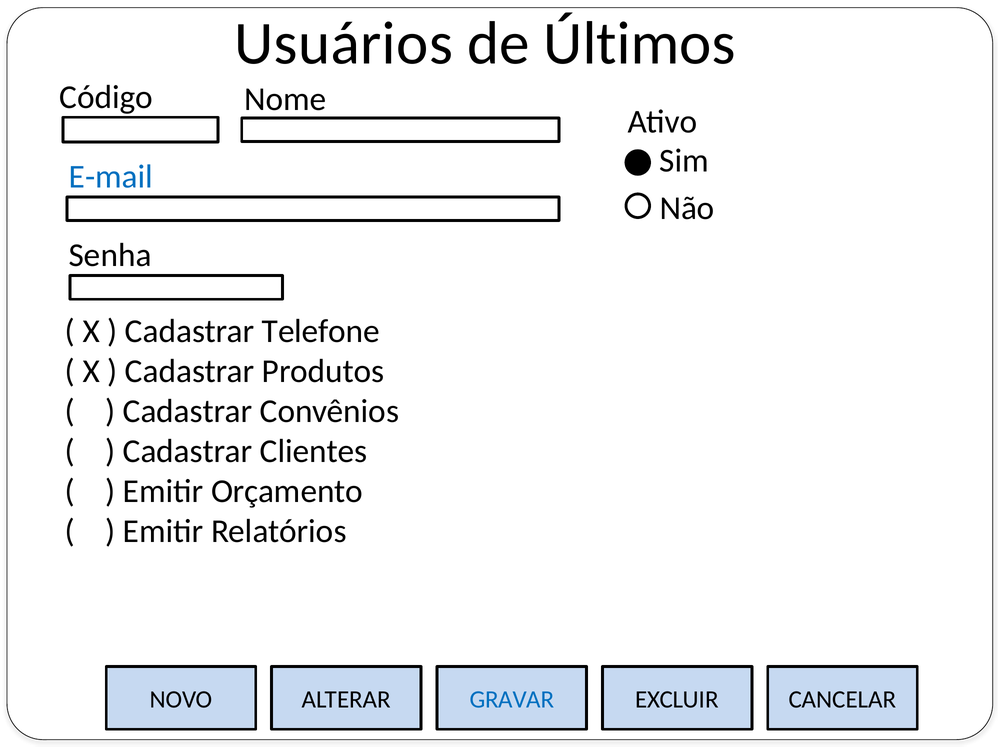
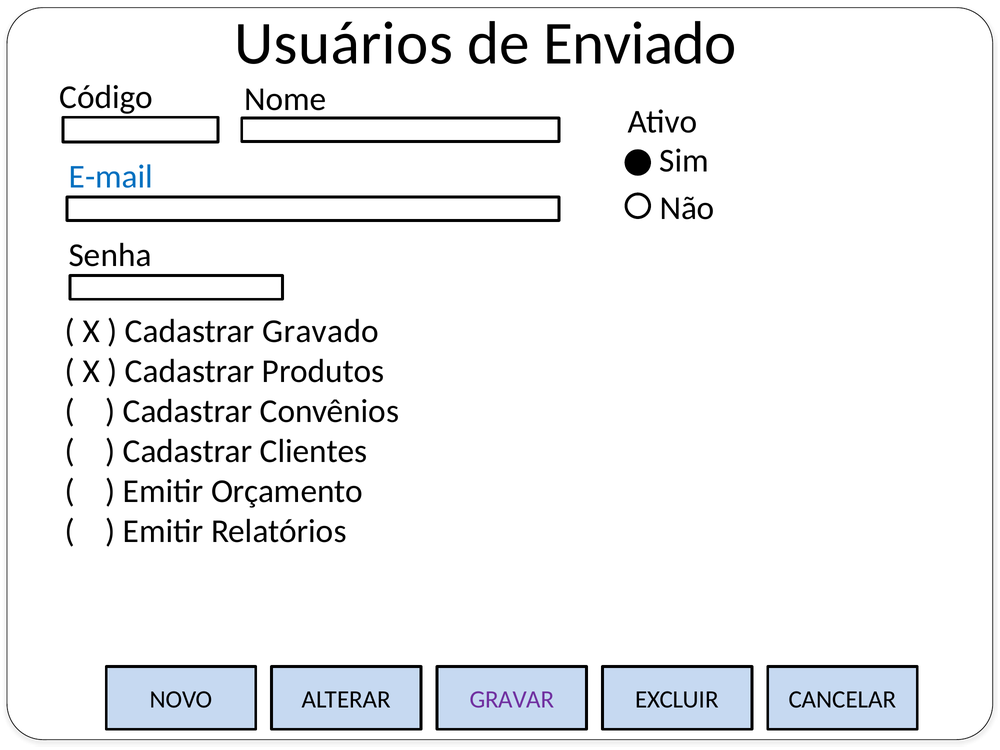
Últimos: Últimos -> Enviado
Telefone: Telefone -> Gravado
GRAVAR colour: blue -> purple
